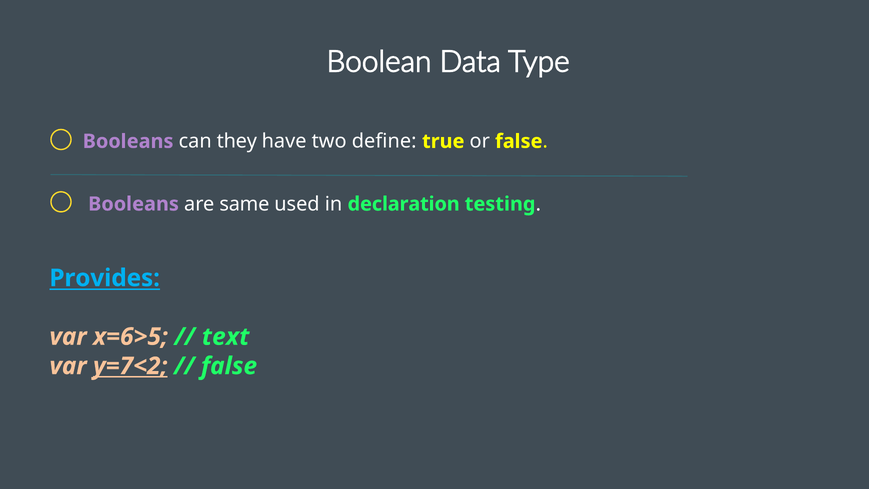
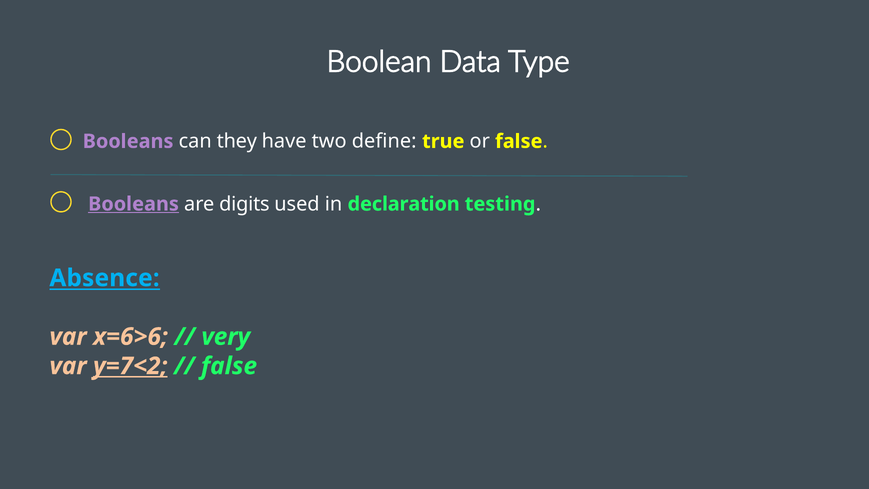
Booleans at (133, 204) underline: none -> present
same: same -> digits
Provides: Provides -> Absence
x=6>5: x=6>5 -> x=6>6
text: text -> very
